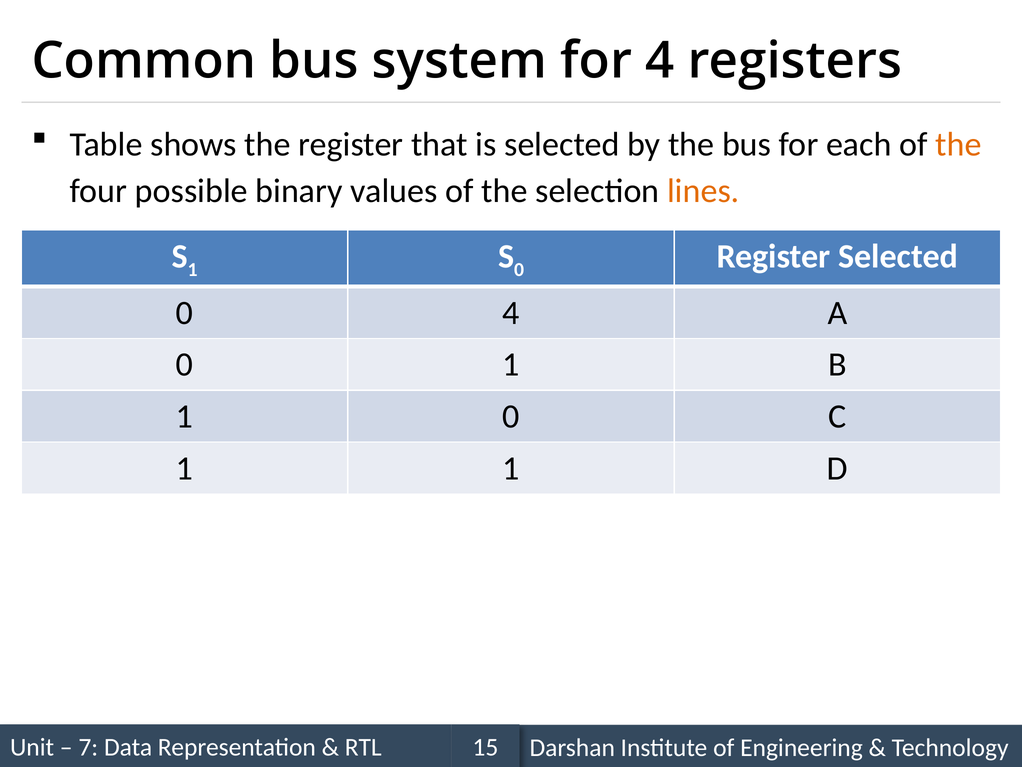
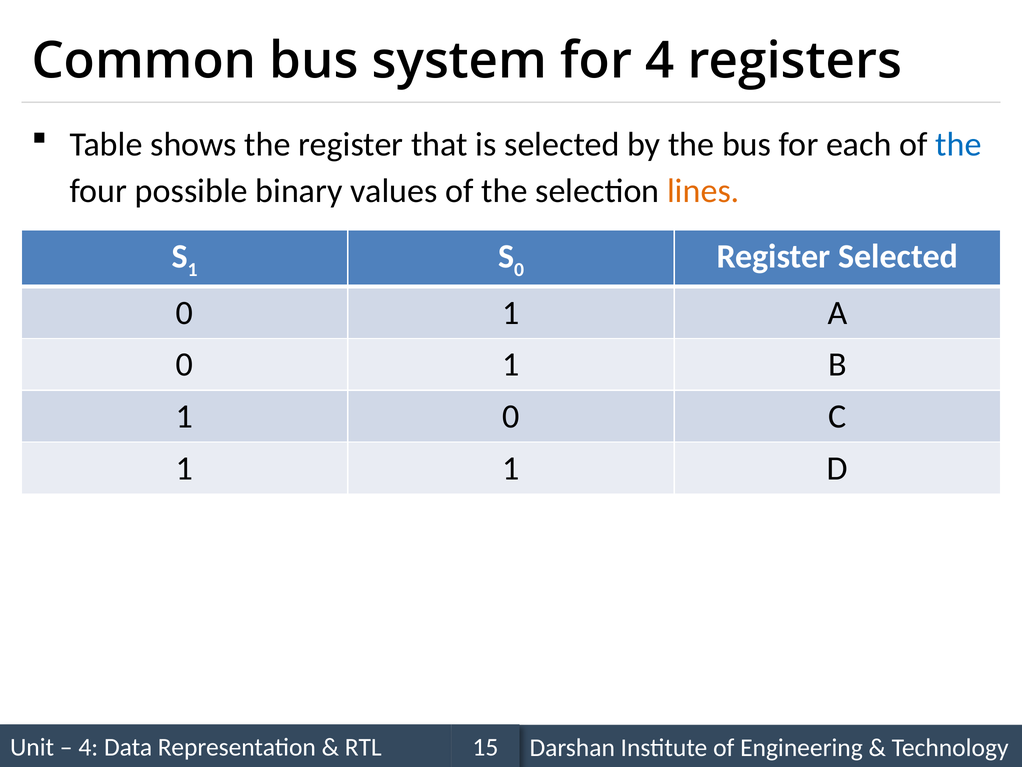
the at (958, 144) colour: orange -> blue
4 at (511, 313): 4 -> 1
7 at (88, 747): 7 -> 4
